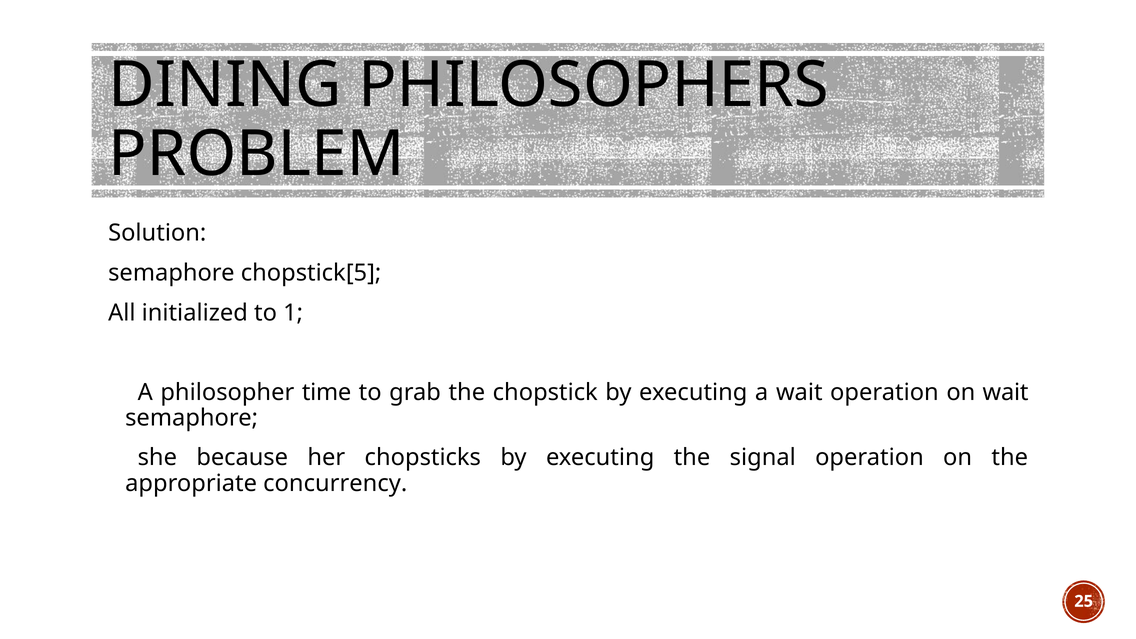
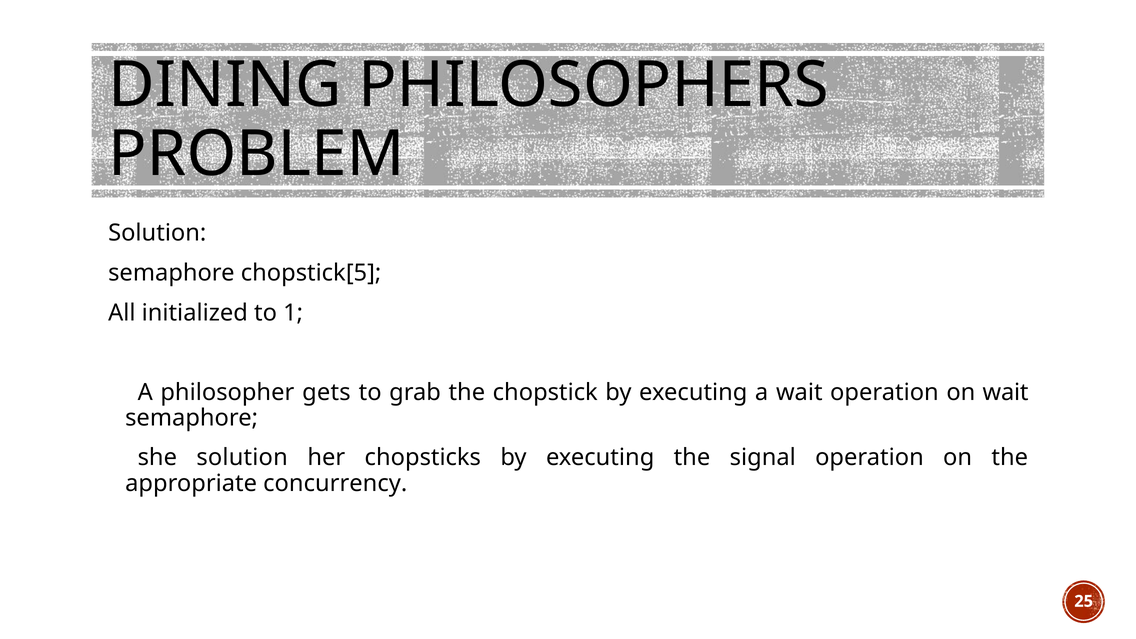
time: time -> gets
because at (242, 458): because -> solution
